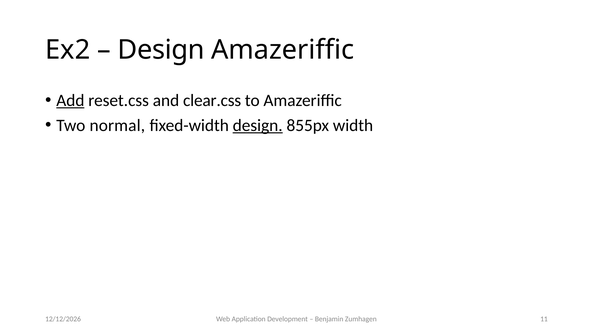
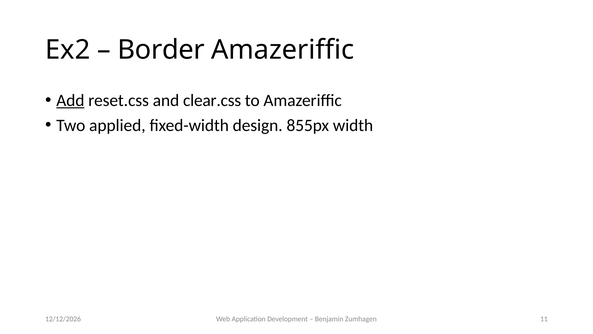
Design at (161, 50): Design -> Border
normal: normal -> applied
design at (258, 125) underline: present -> none
